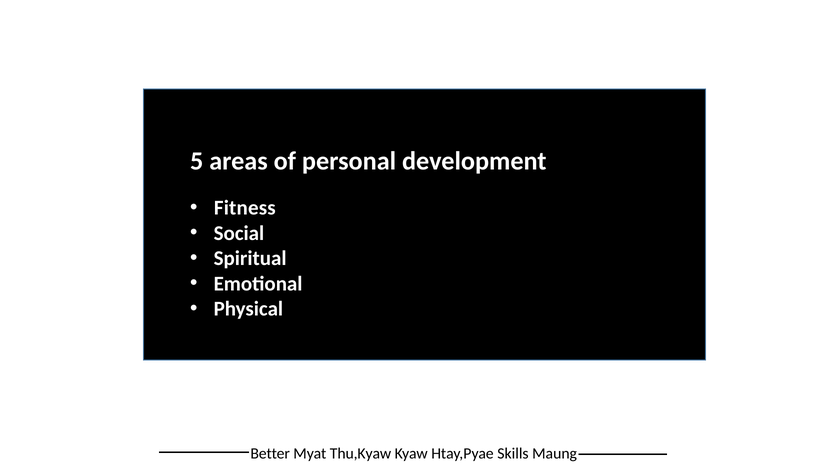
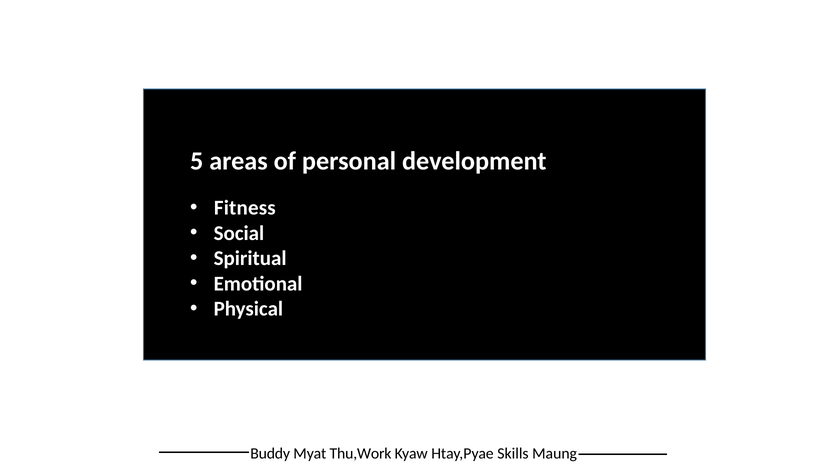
Better: Better -> Buddy
Thu,Kyaw: Thu,Kyaw -> Thu,Work
